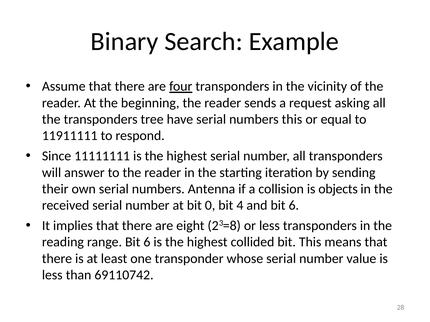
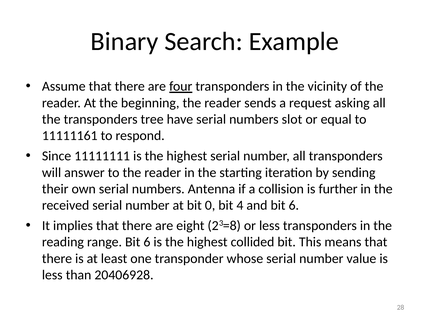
numbers this: this -> slot
11911111: 11911111 -> 11111161
objects: objects -> further
69110742: 69110742 -> 20406928
